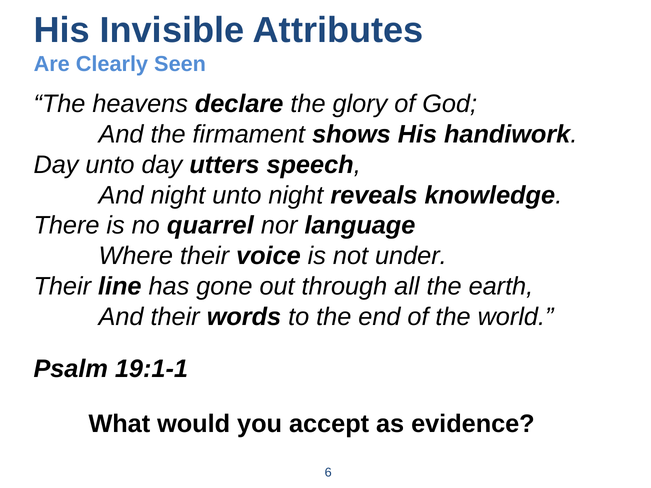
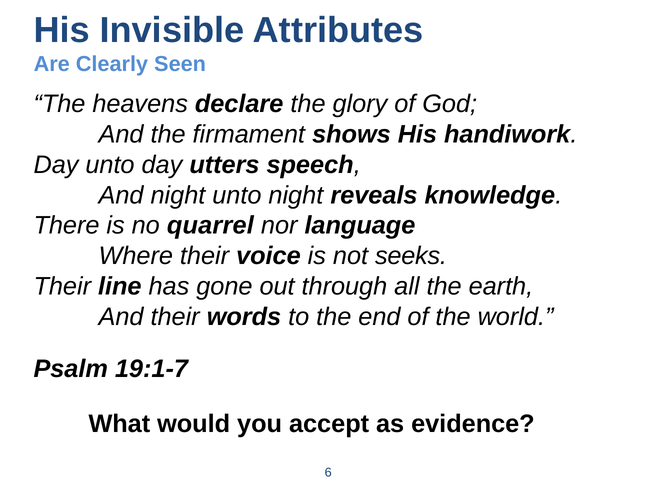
under: under -> seeks
19:1-1: 19:1-1 -> 19:1-7
